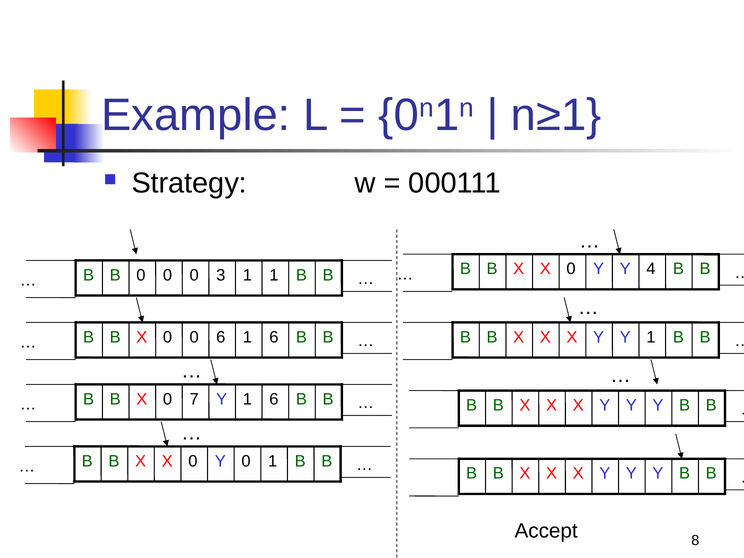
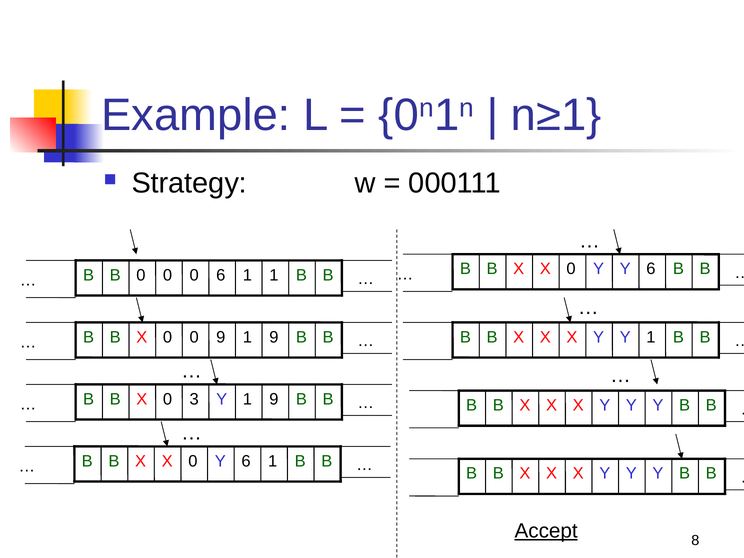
Y Y 4: 4 -> 6
0 3: 3 -> 6
0 6: 6 -> 9
6 at (274, 337): 6 -> 9
7: 7 -> 3
Y 1 6: 6 -> 9
0 Y 0: 0 -> 6
Accept underline: none -> present
